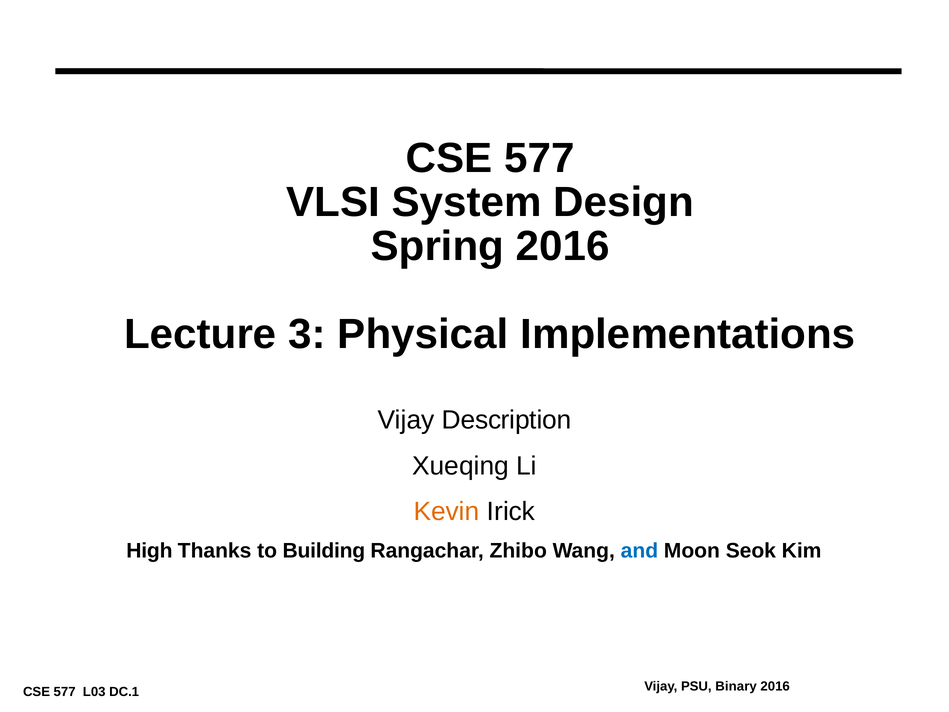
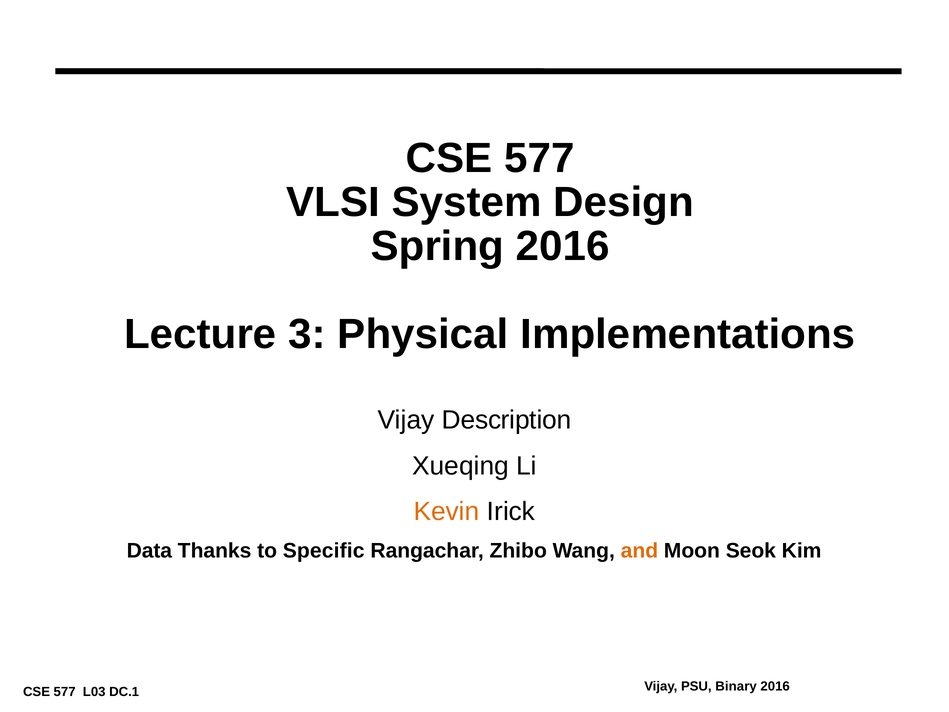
High: High -> Data
Building: Building -> Specific
and colour: blue -> orange
